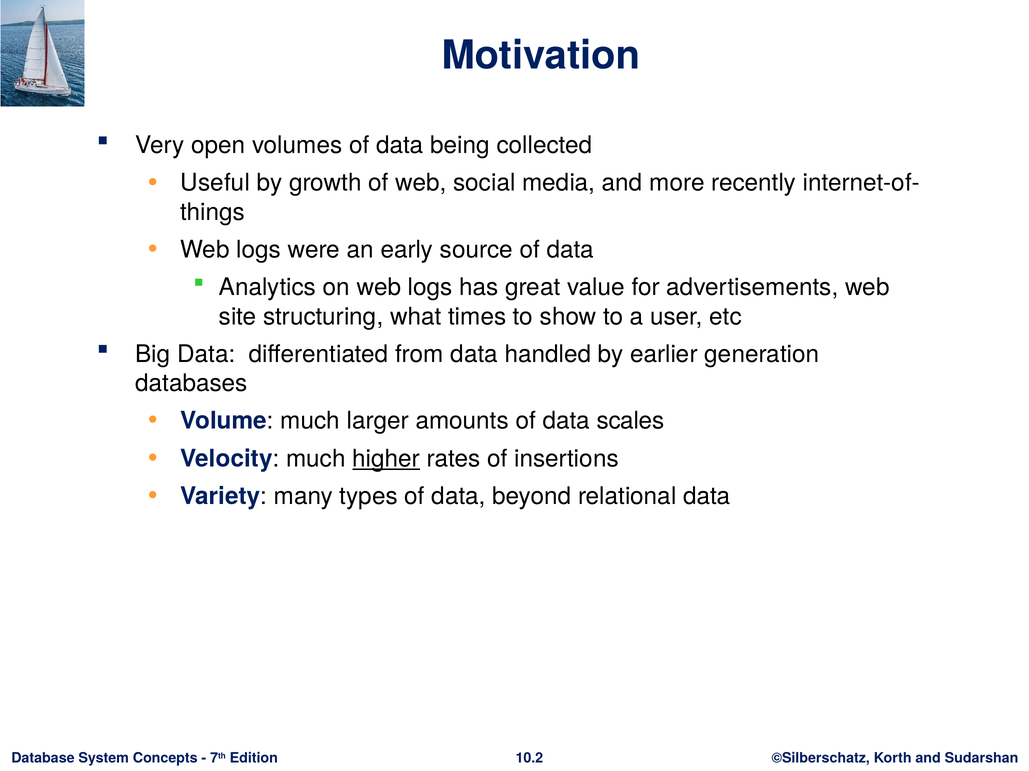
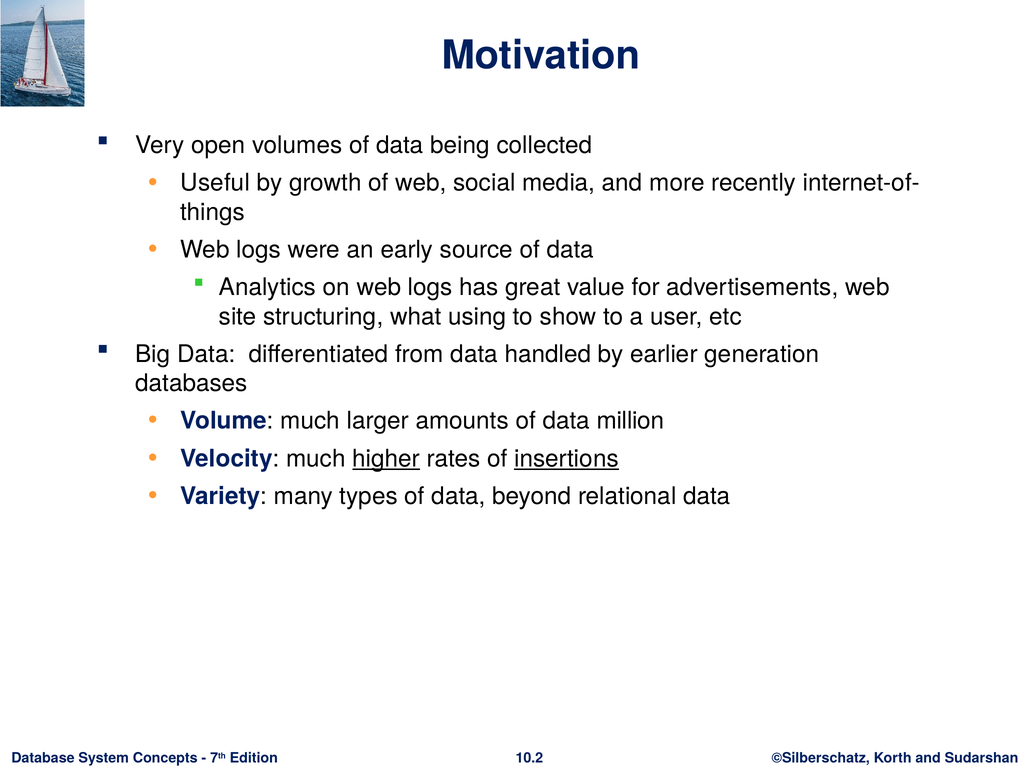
times: times -> using
scales: scales -> million
insertions underline: none -> present
